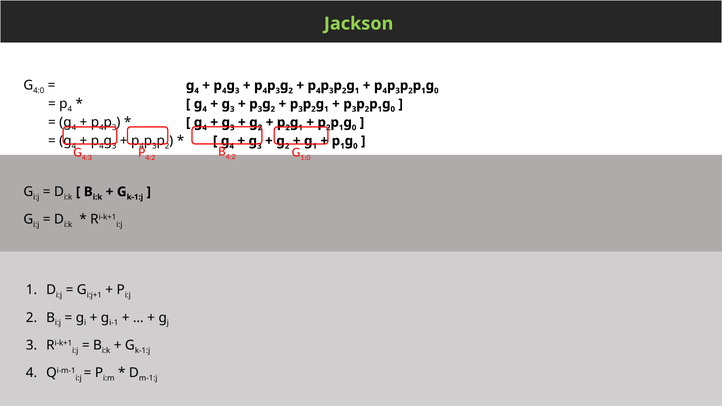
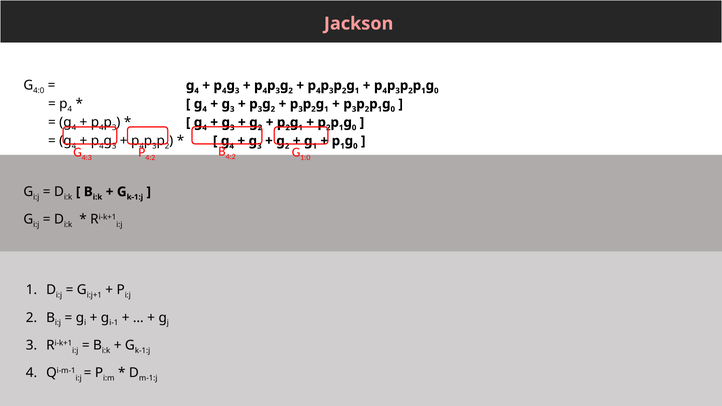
Jackson colour: light green -> pink
